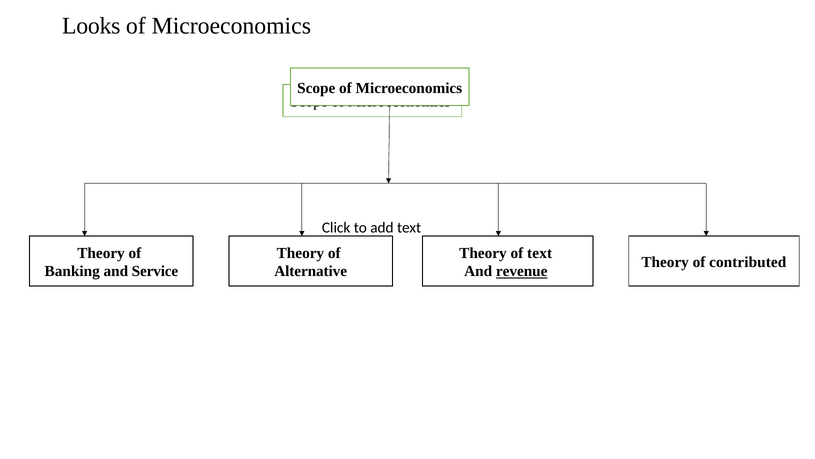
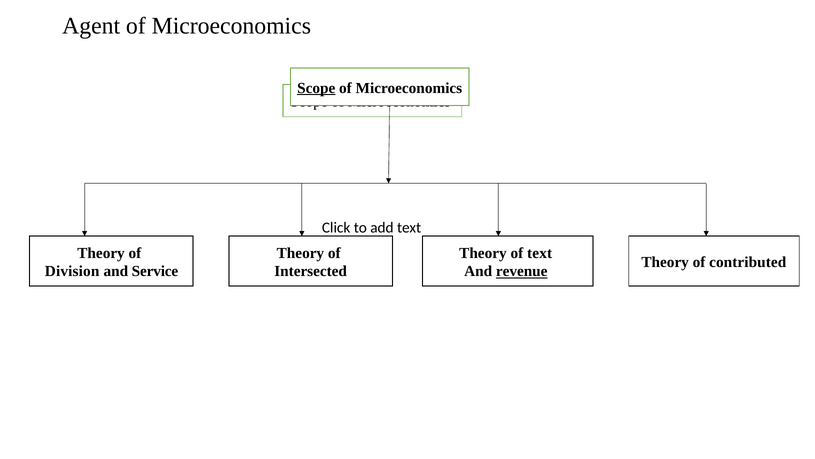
Looks: Looks -> Agent
Scope at (316, 88) underline: none -> present
Banking: Banking -> Division
Alternative: Alternative -> Intersected
